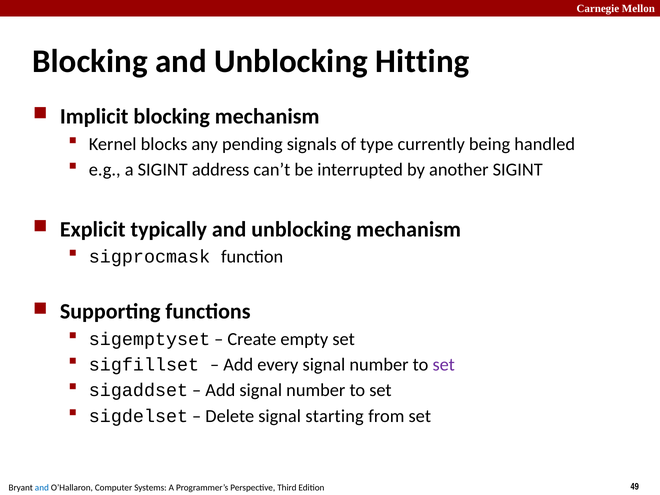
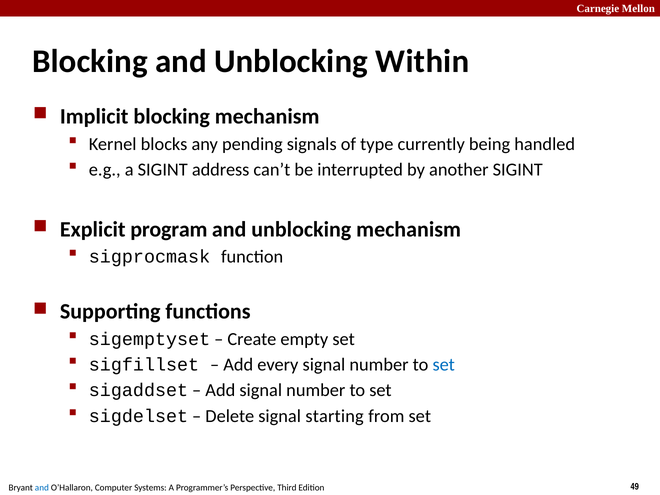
Hitting: Hitting -> Within
typically: typically -> program
set at (444, 365) colour: purple -> blue
